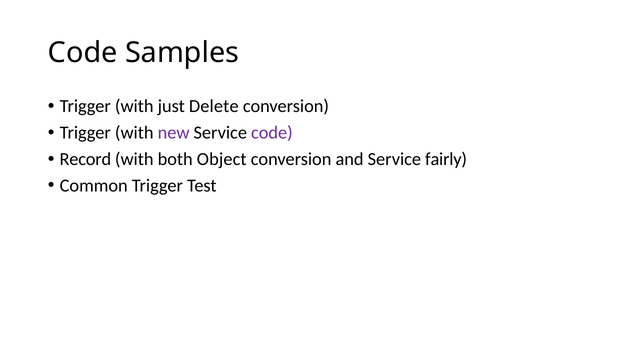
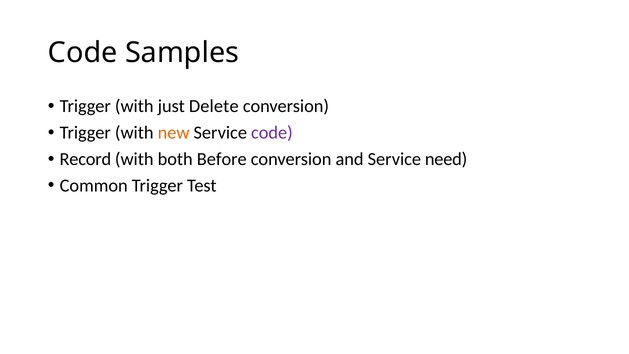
new colour: purple -> orange
Object: Object -> Before
fairly: fairly -> need
